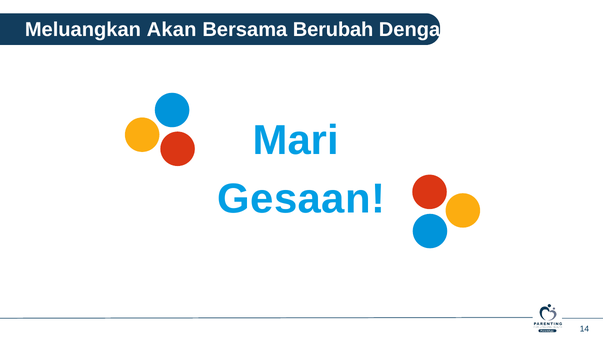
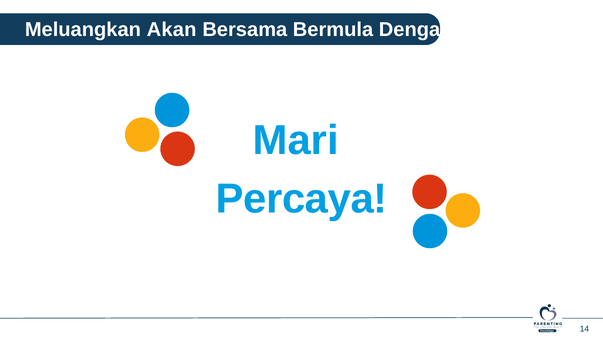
Berubah: Berubah -> Bermula
Gesaan: Gesaan -> Percaya
